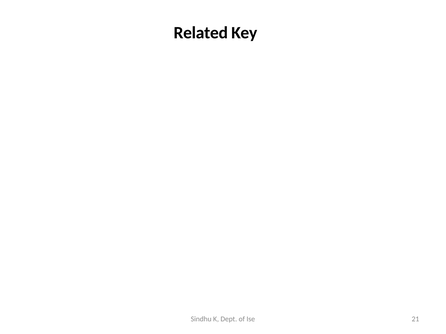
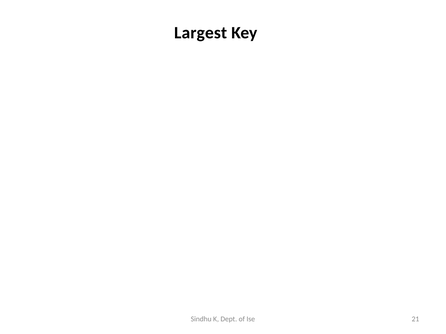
Related: Related -> Largest
